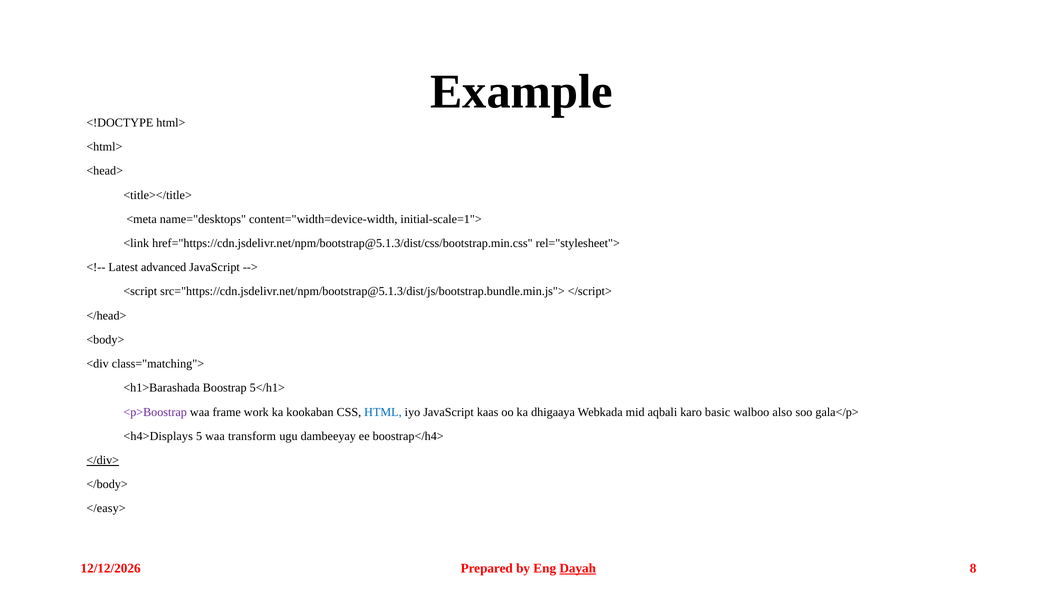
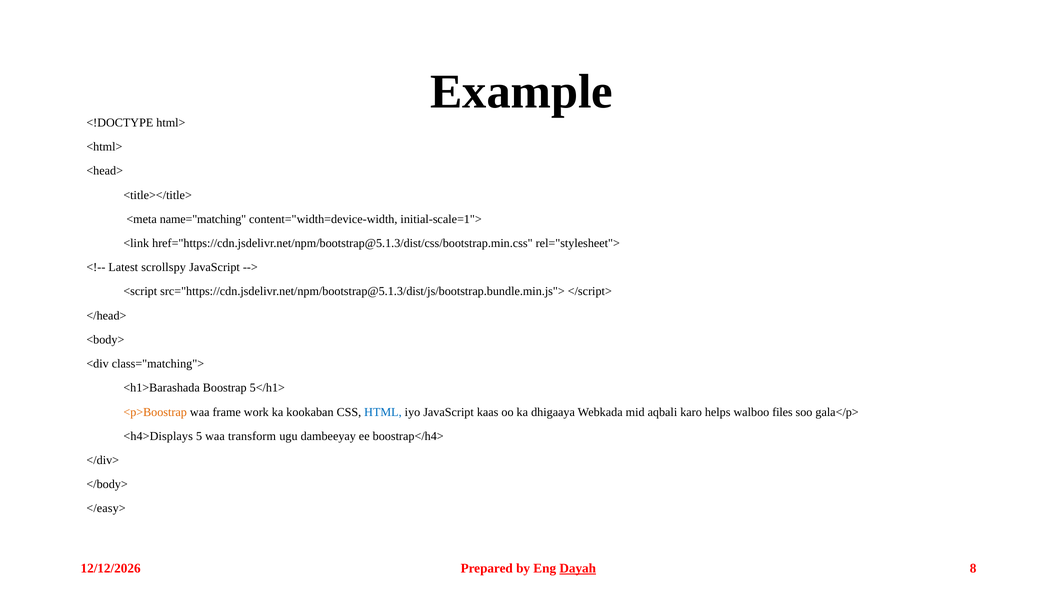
name="desktops: name="desktops -> name="matching
advanced: advanced -> scrollspy
<p>Boostrap colour: purple -> orange
basic: basic -> helps
also: also -> files
</div> underline: present -> none
